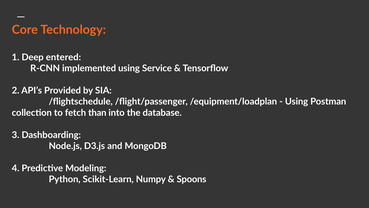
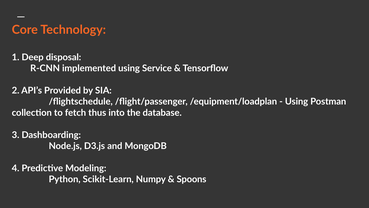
entered: entered -> disposal
than: than -> thus
